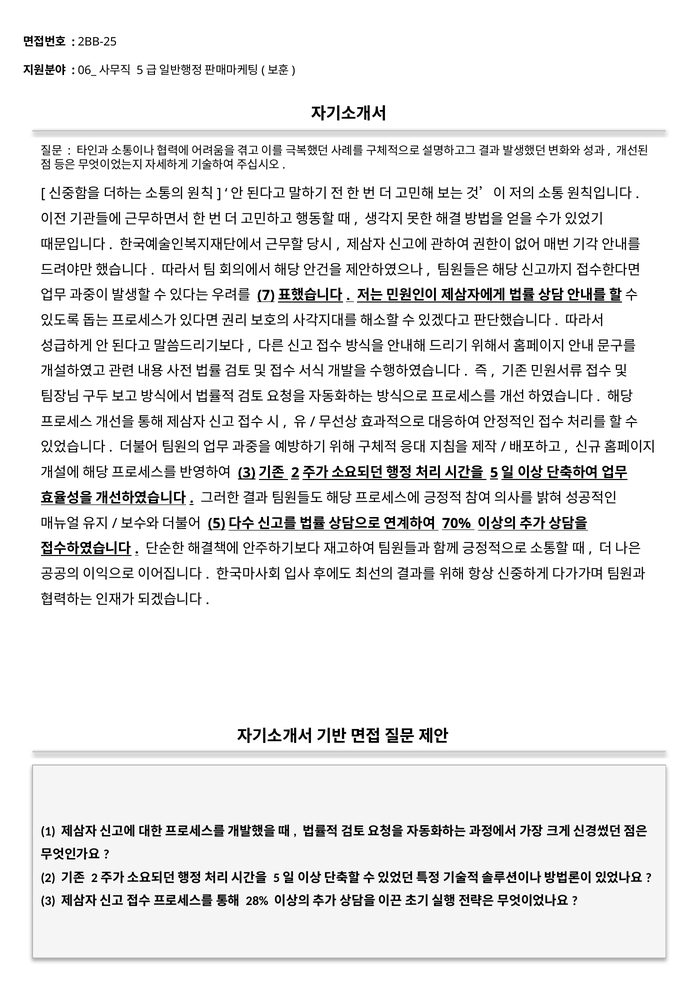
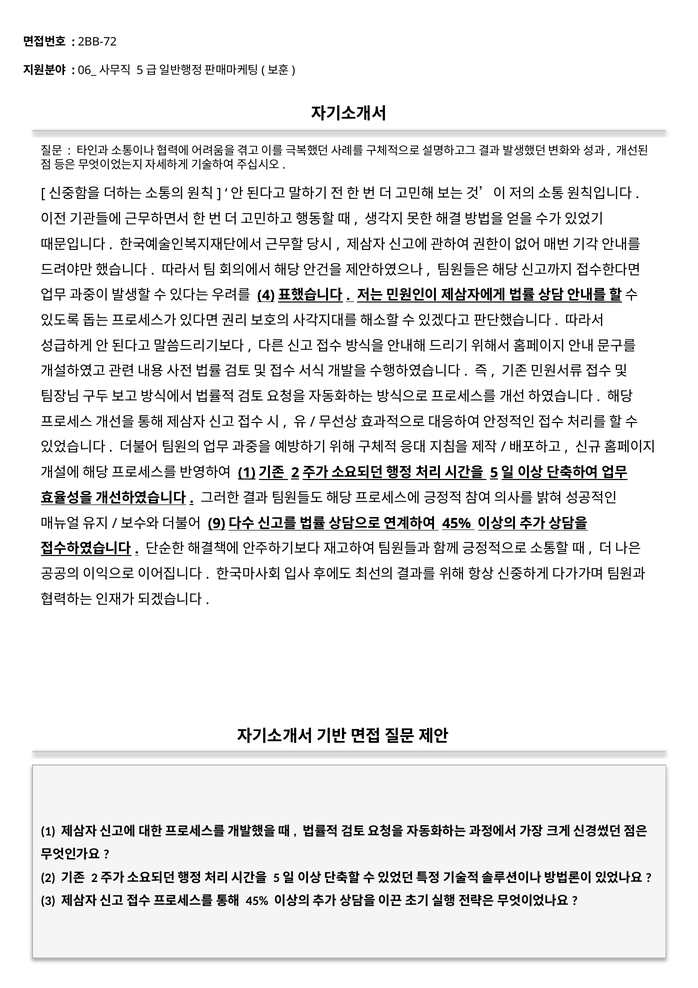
2BB-25: 2BB-25 -> 2BB-72
7: 7 -> 4
3 at (247, 472): 3 -> 1
5 at (217, 523): 5 -> 9
70% at (457, 523): 70% -> 45%
28% at (257, 900): 28% -> 45%
